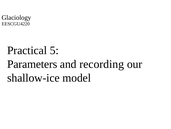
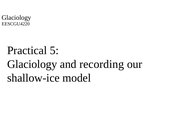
Parameters at (32, 64): Parameters -> Glaciology
